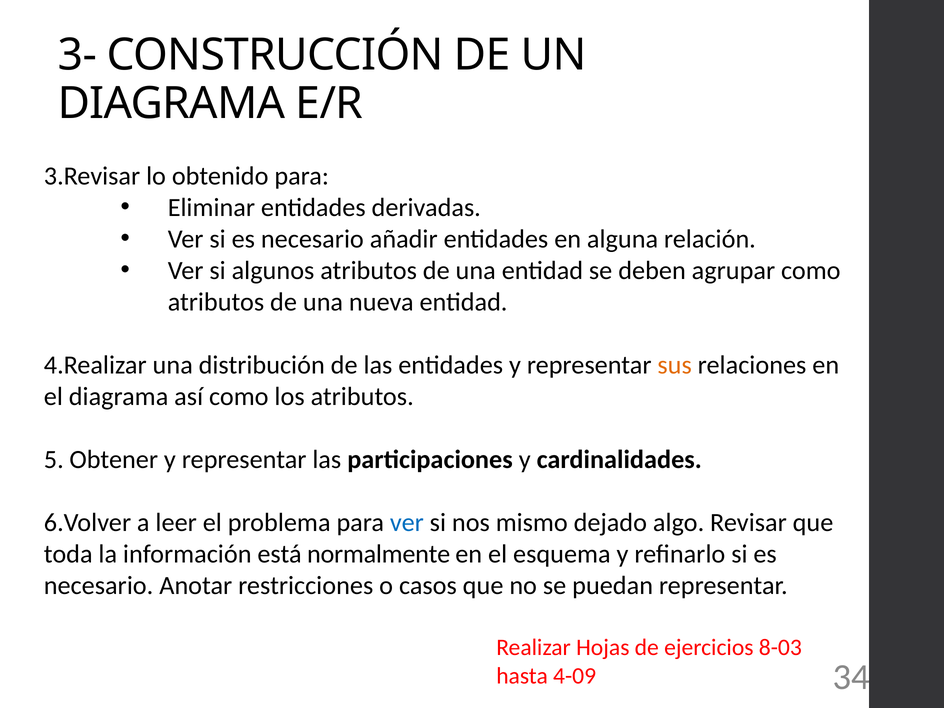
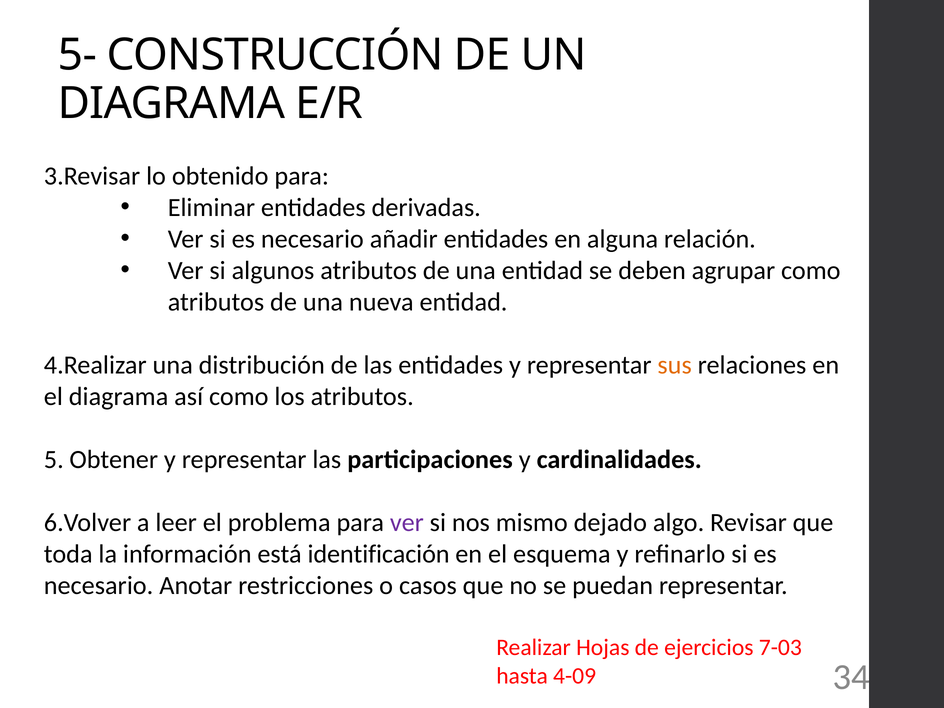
3-: 3- -> 5-
ver at (407, 522) colour: blue -> purple
normalmente: normalmente -> identificación
8-03: 8-03 -> 7-03
